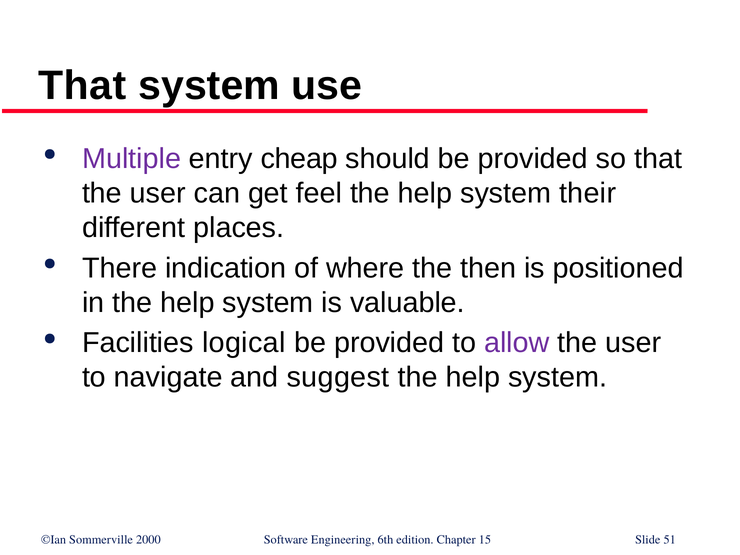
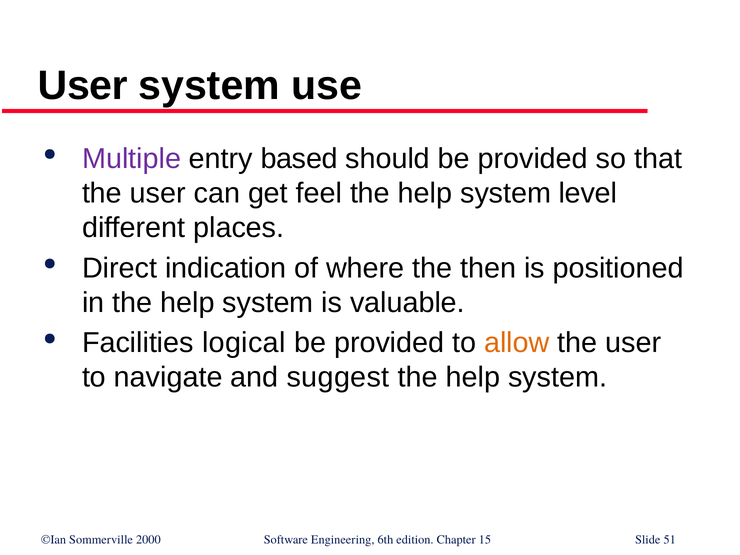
That at (82, 86): That -> User
cheap: cheap -> based
their: their -> level
There: There -> Direct
allow colour: purple -> orange
